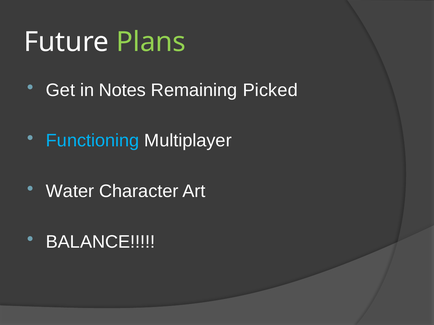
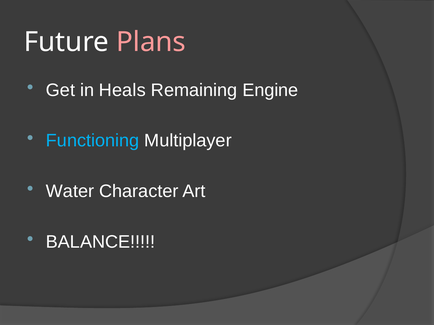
Plans colour: light green -> pink
Notes: Notes -> Heals
Picked: Picked -> Engine
